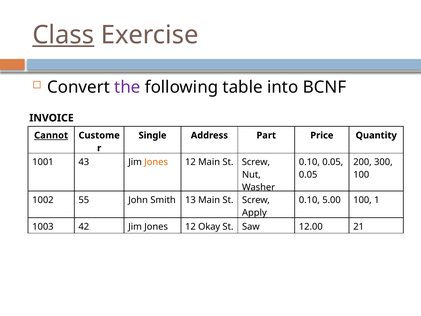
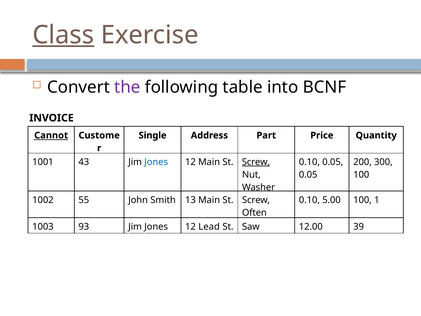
Jones at (156, 162) colour: orange -> blue
Screw at (256, 162) underline: none -> present
Apply: Apply -> Often
42: 42 -> 93
Okay: Okay -> Lead
21: 21 -> 39
